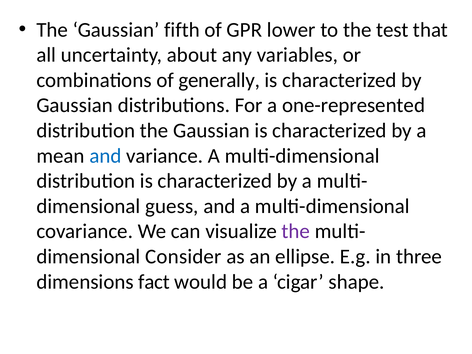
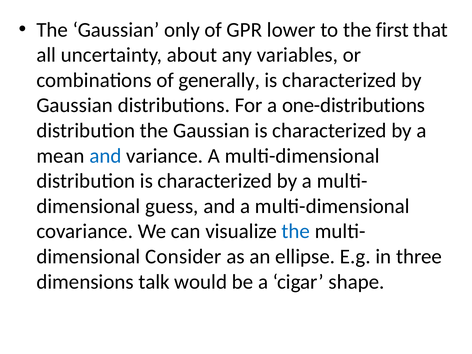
fifth: fifth -> only
test: test -> first
one-represented: one-represented -> one-distributions
the at (296, 231) colour: purple -> blue
fact: fact -> talk
